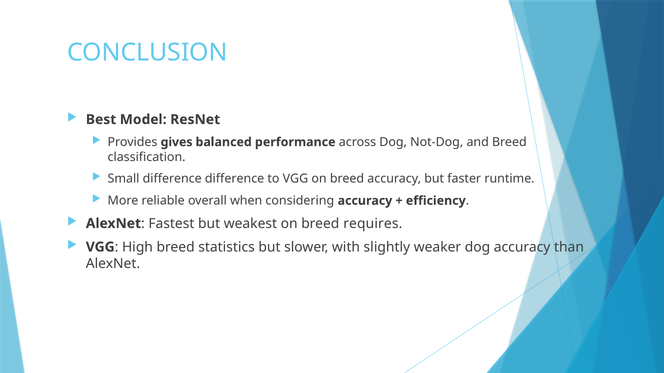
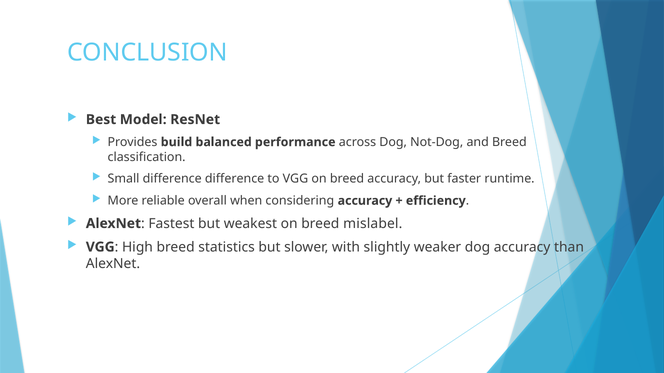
gives: gives -> build
requires: requires -> mislabel
